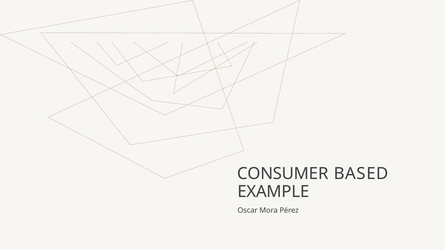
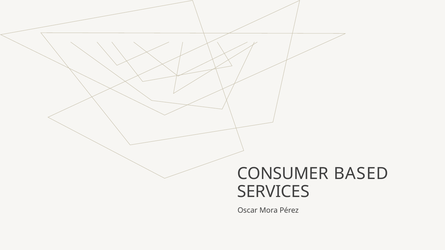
EXAMPLE: EXAMPLE -> SERVICES
